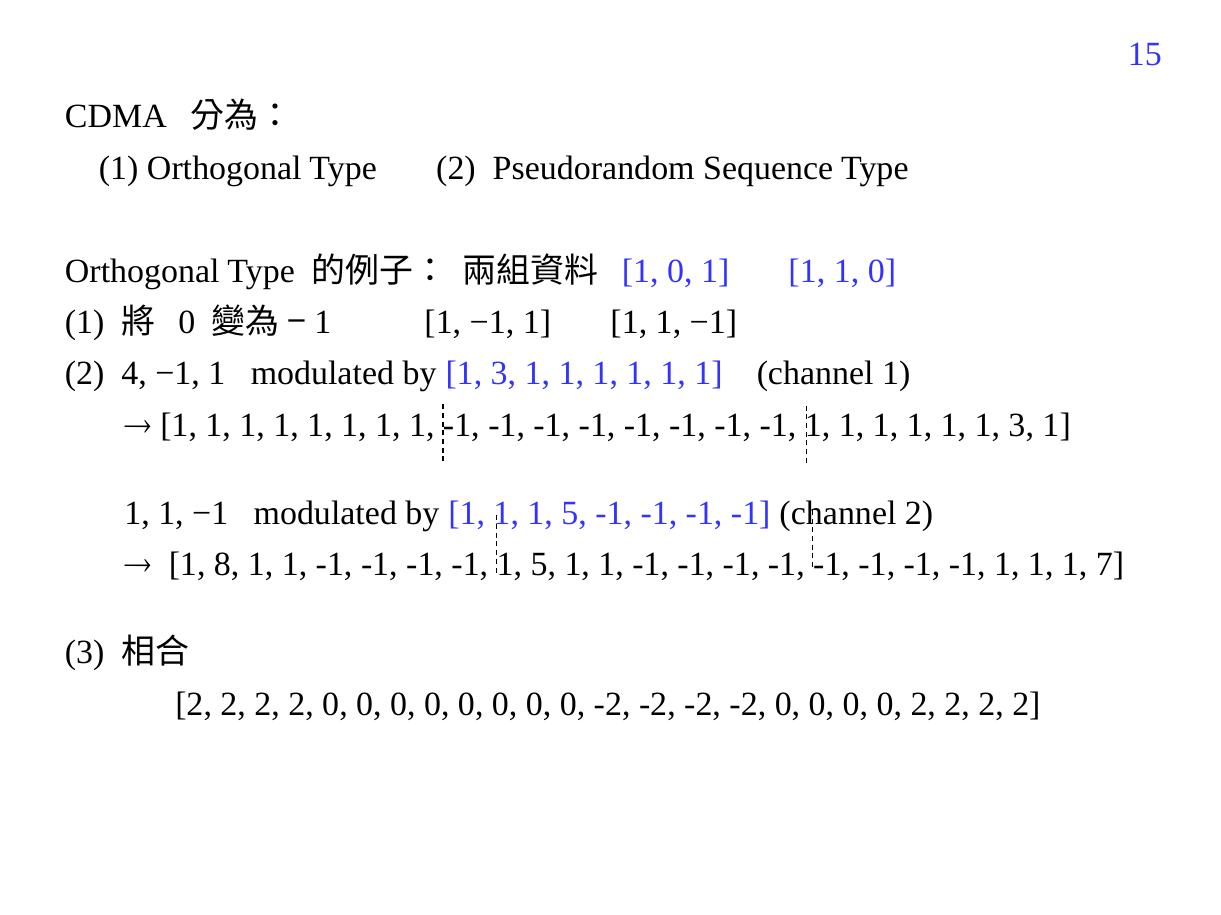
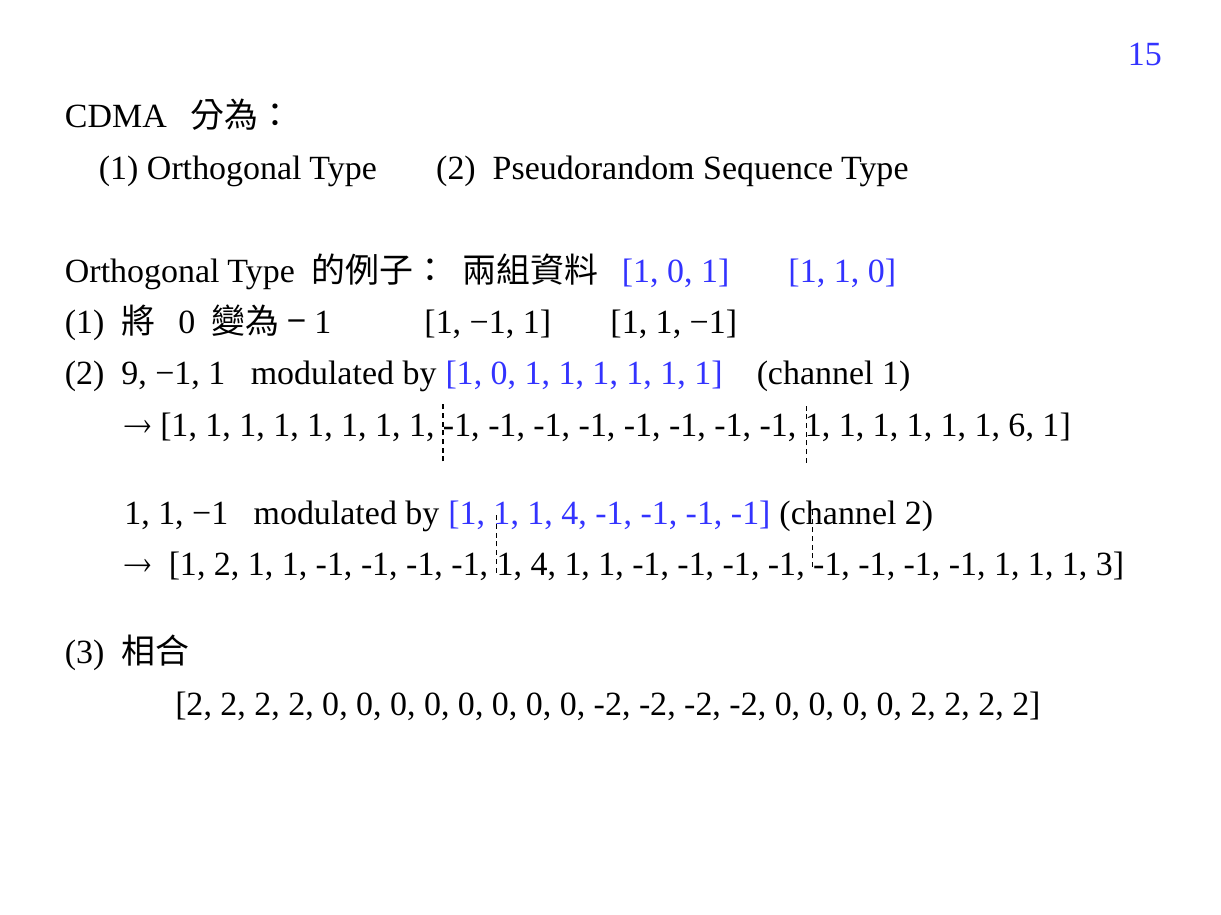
4: 4 -> 9
by 1 3: 3 -> 0
1 1 3: 3 -> 6
1 1 5: 5 -> 4
1 8: 8 -> 2
-1 1 5: 5 -> 4
1 7: 7 -> 3
